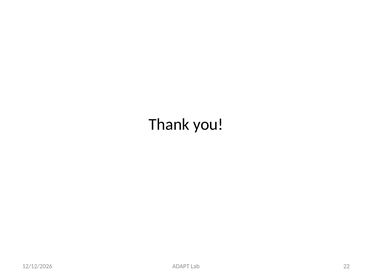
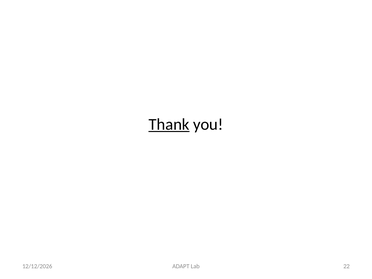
Thank underline: none -> present
